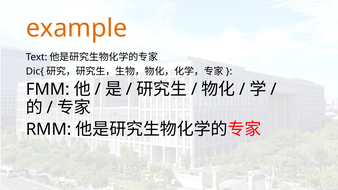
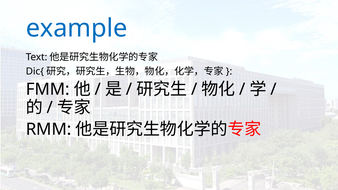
example colour: orange -> blue
